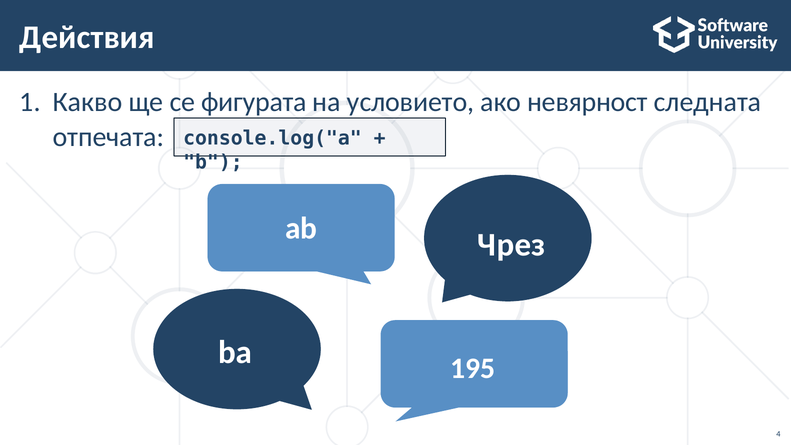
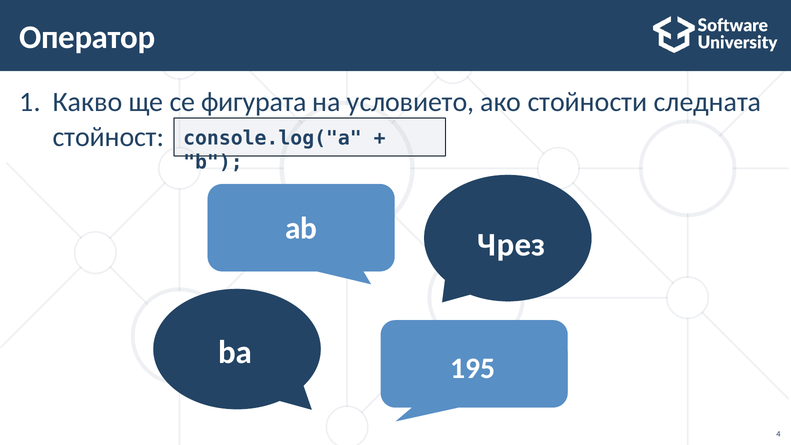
Действия: Действия -> Оператор
невярност: невярност -> стойности
отпечата: отпечата -> стойност
